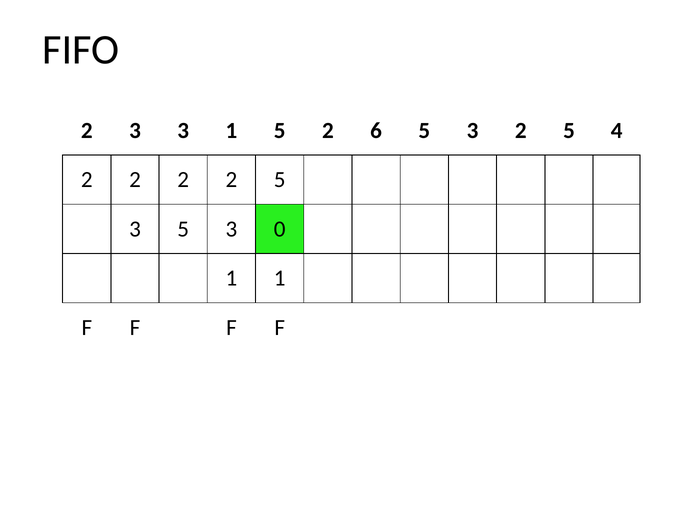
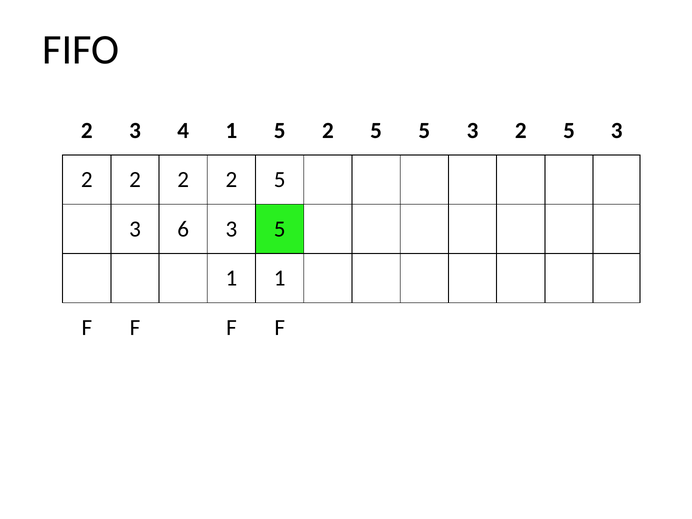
3 3: 3 -> 4
5 2 6: 6 -> 5
3 2 5 4: 4 -> 3
3 5: 5 -> 6
3 0: 0 -> 5
